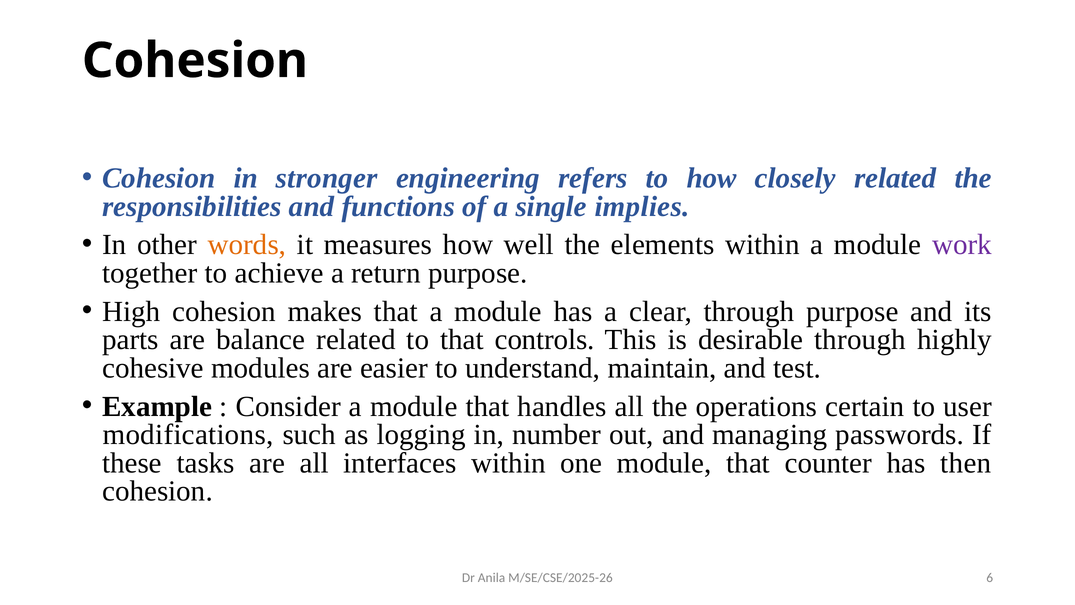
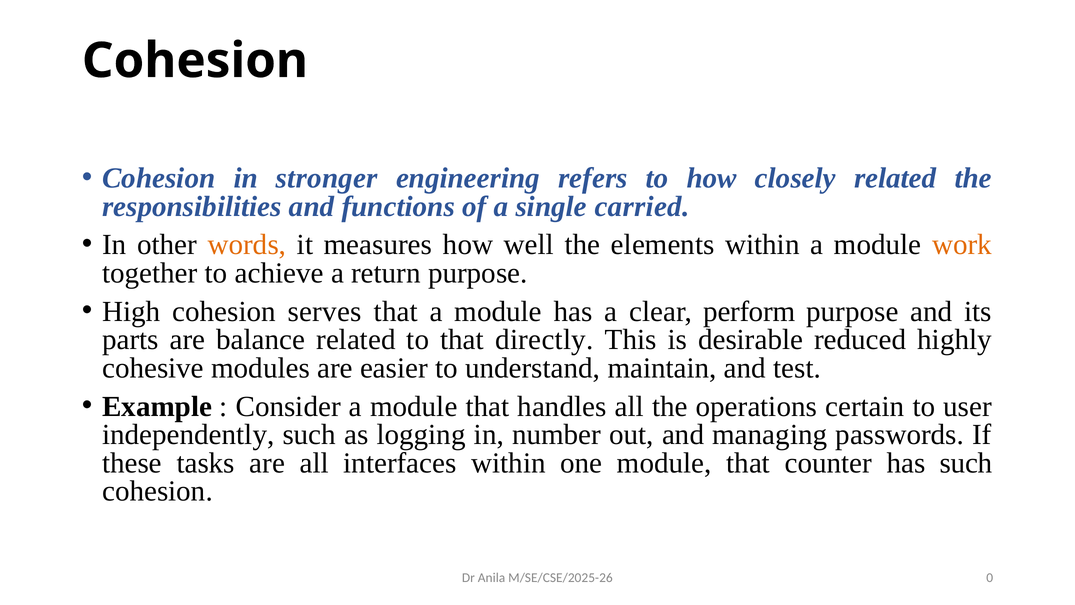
implies: implies -> carried
work colour: purple -> orange
makes: makes -> serves
clear through: through -> perform
controls: controls -> directly
desirable through: through -> reduced
modifications: modifications -> independently
has then: then -> such
6: 6 -> 0
